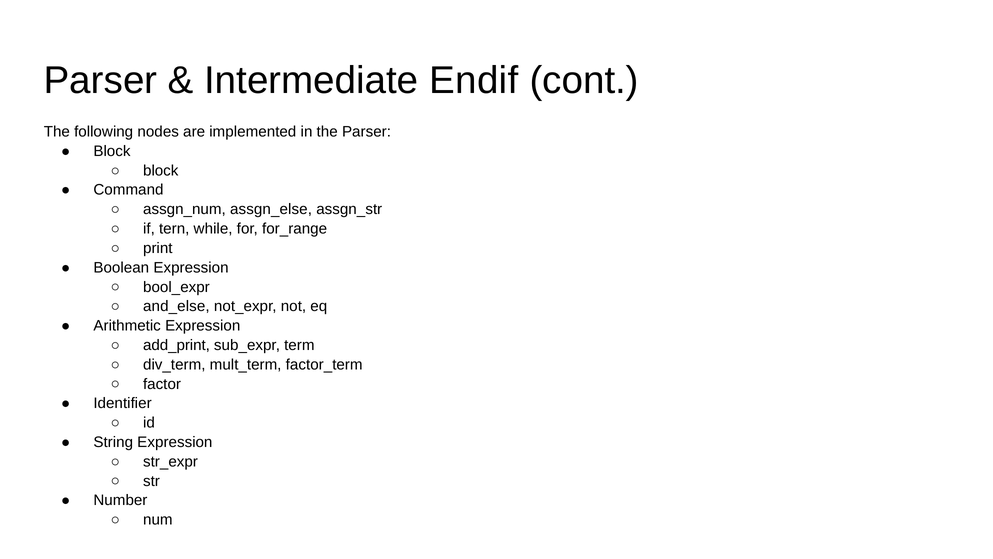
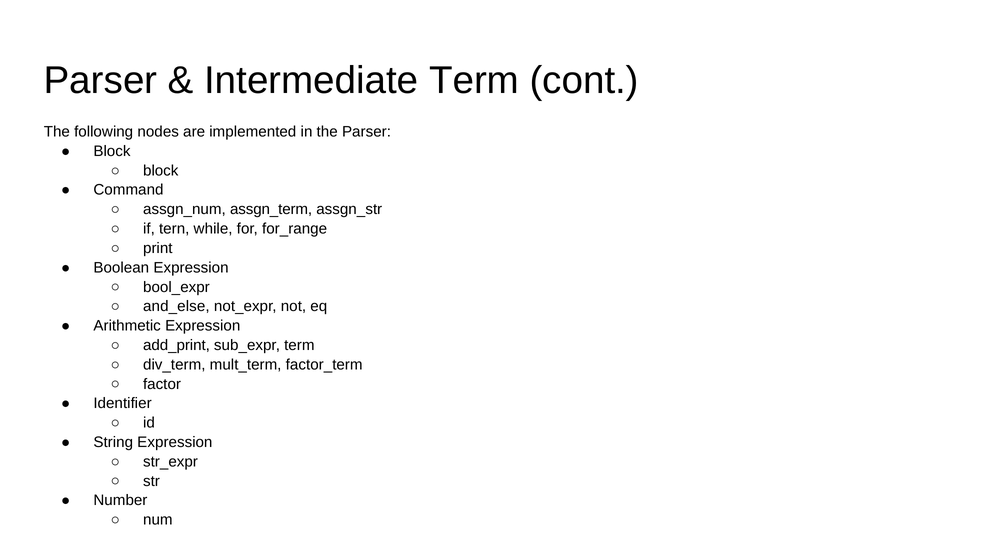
Intermediate Endif: Endif -> Term
assgn_else: assgn_else -> assgn_term
